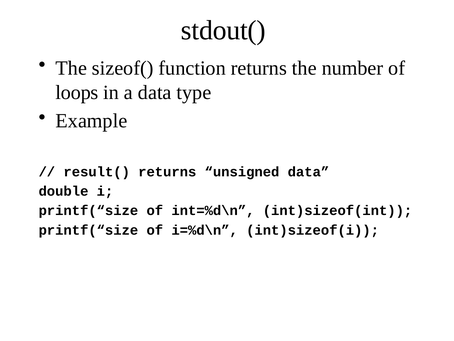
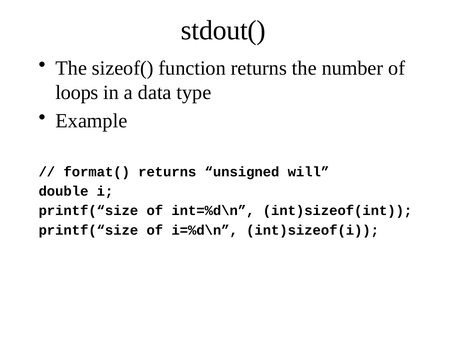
result(: result( -> format(
unsigned data: data -> will
